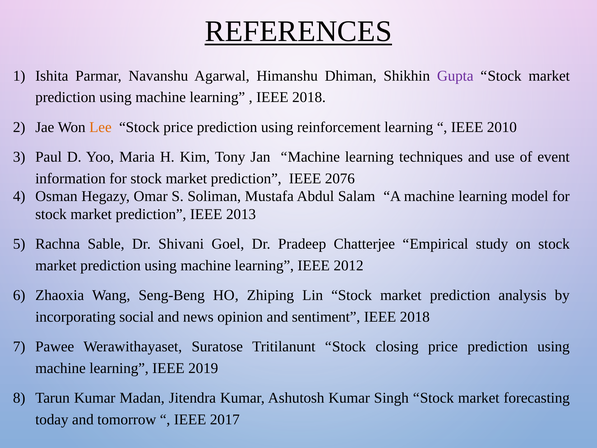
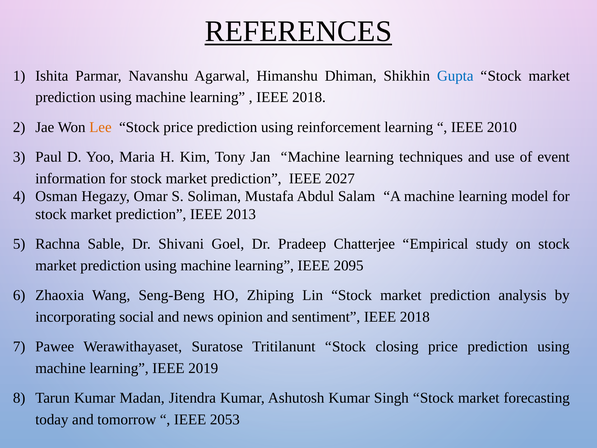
Gupta colour: purple -> blue
2076: 2076 -> 2027
2012: 2012 -> 2095
2017: 2017 -> 2053
